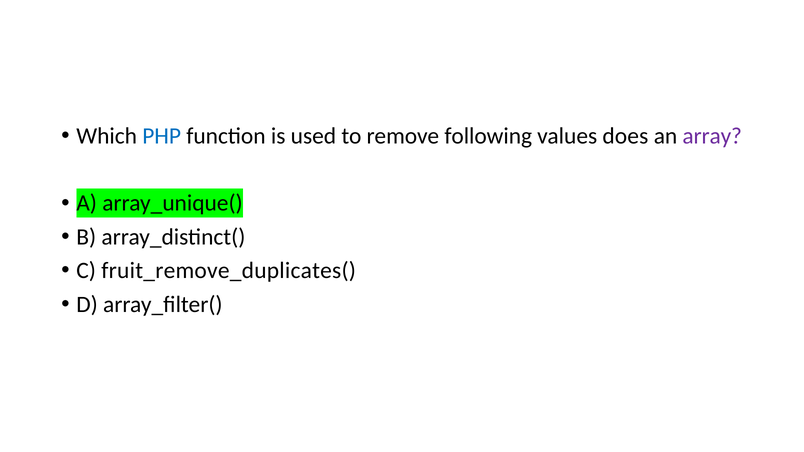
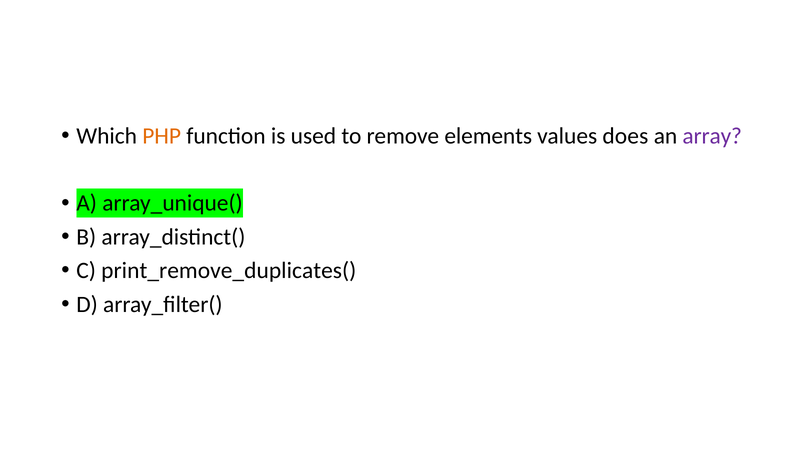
PHP colour: blue -> orange
following: following -> elements
fruit_remove_duplicates(: fruit_remove_duplicates( -> print_remove_duplicates(
